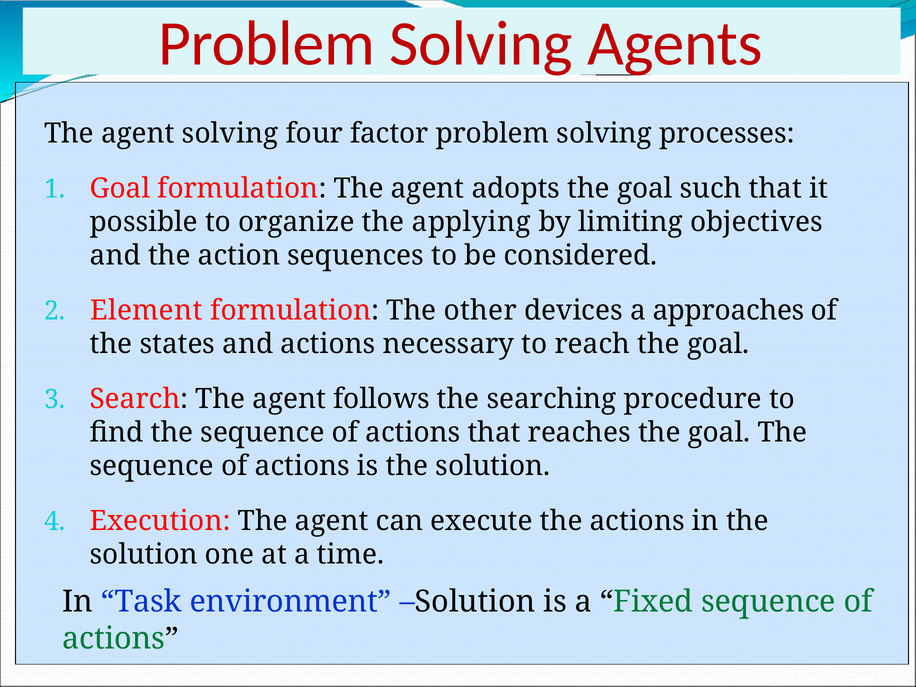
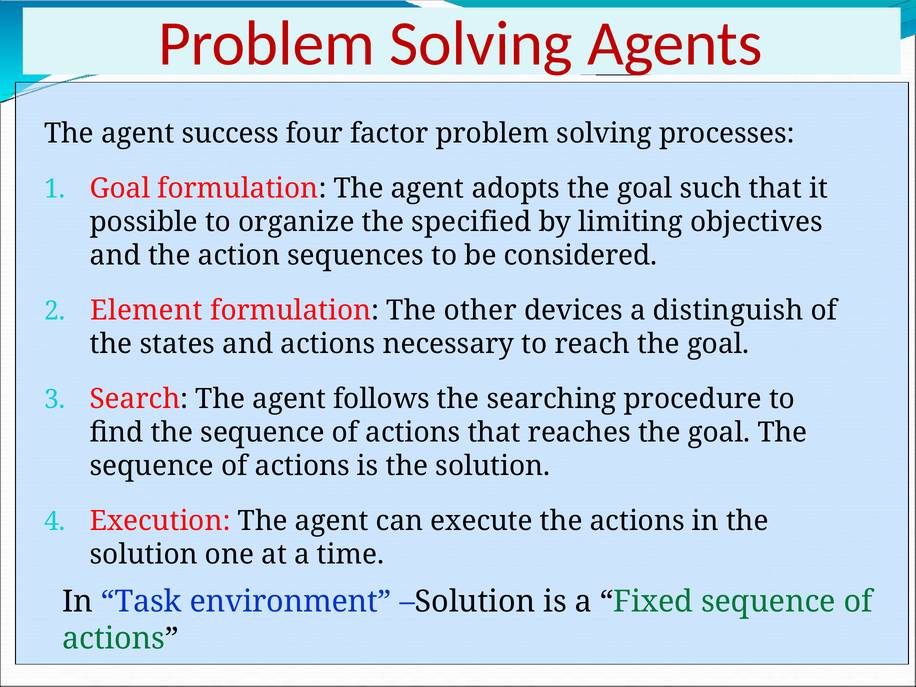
agent solving: solving -> success
applying: applying -> specified
approaches: approaches -> distinguish
